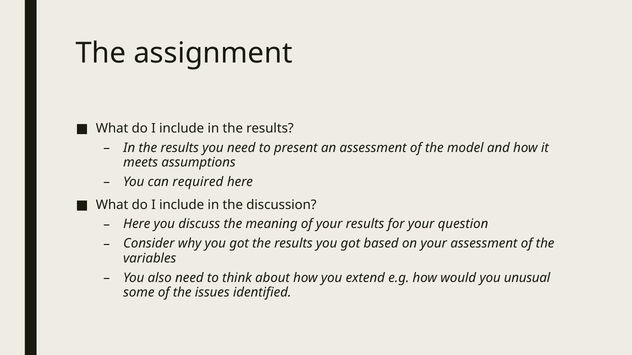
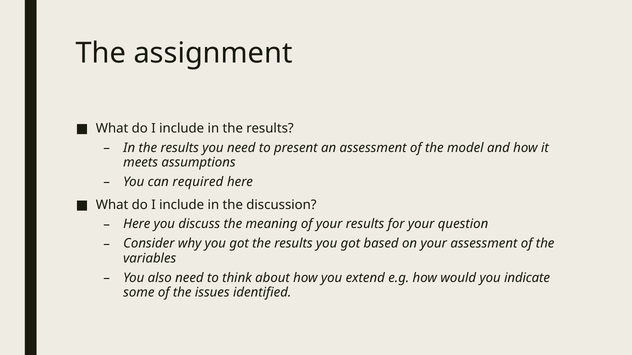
unusual: unusual -> indicate
